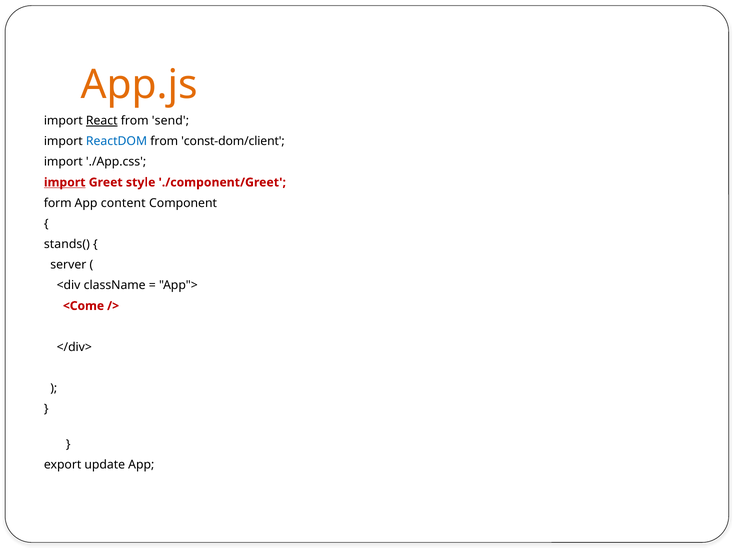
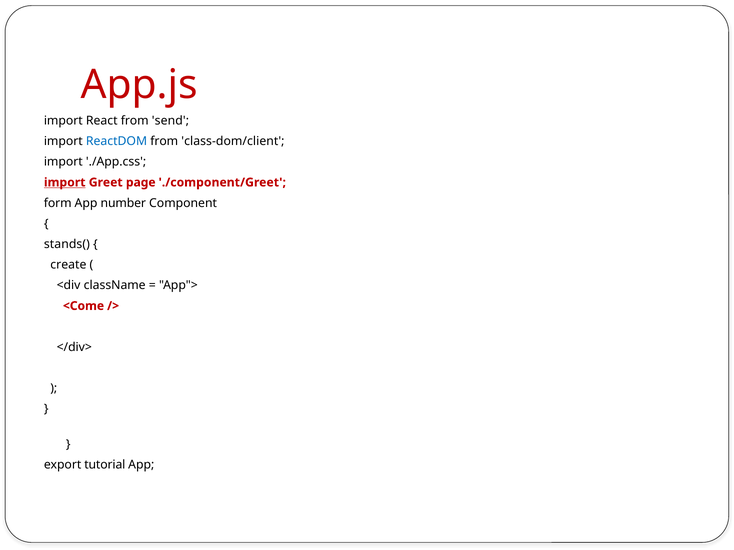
App.js colour: orange -> red
React underline: present -> none
const-dom/client: const-dom/client -> class-dom/client
style: style -> page
content: content -> number
server: server -> create
update: update -> tutorial
